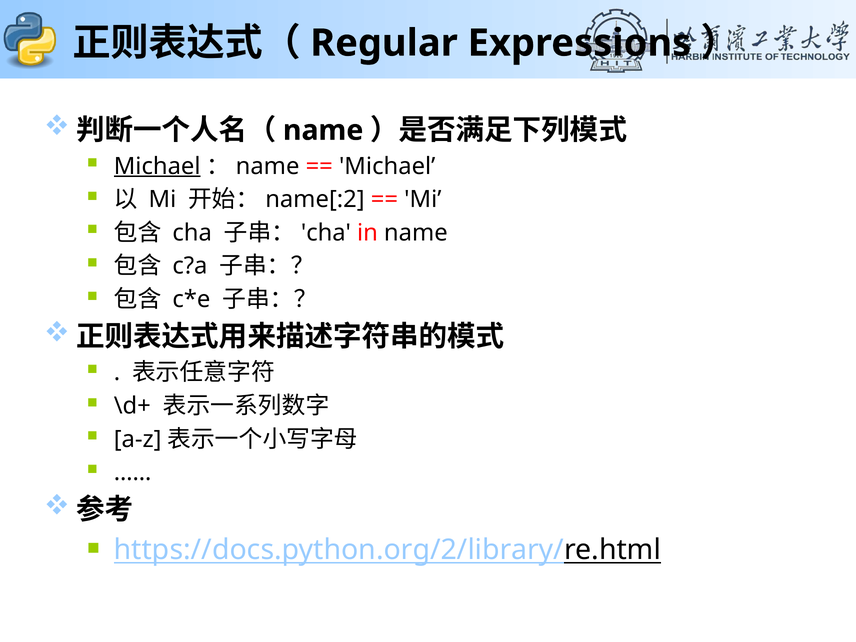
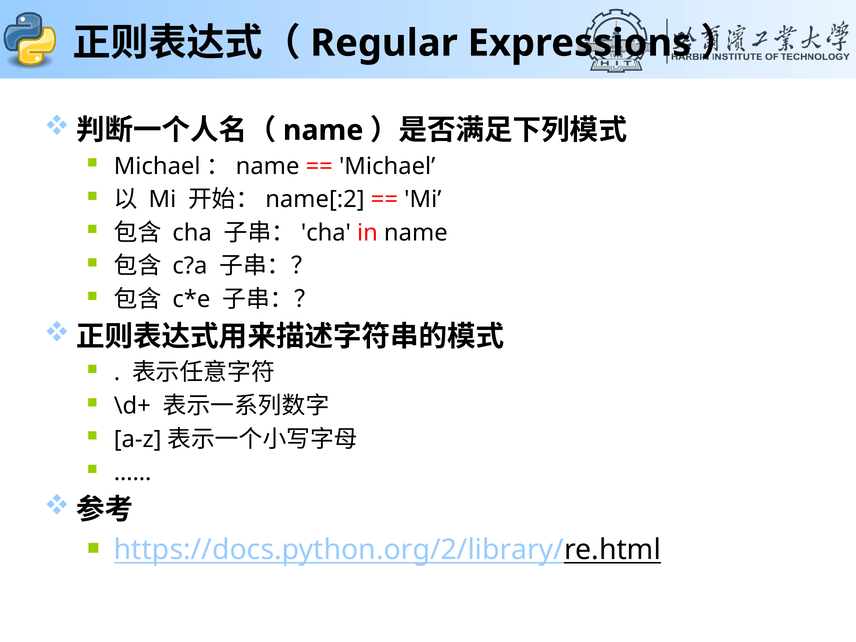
Michael at (157, 166) underline: present -> none
